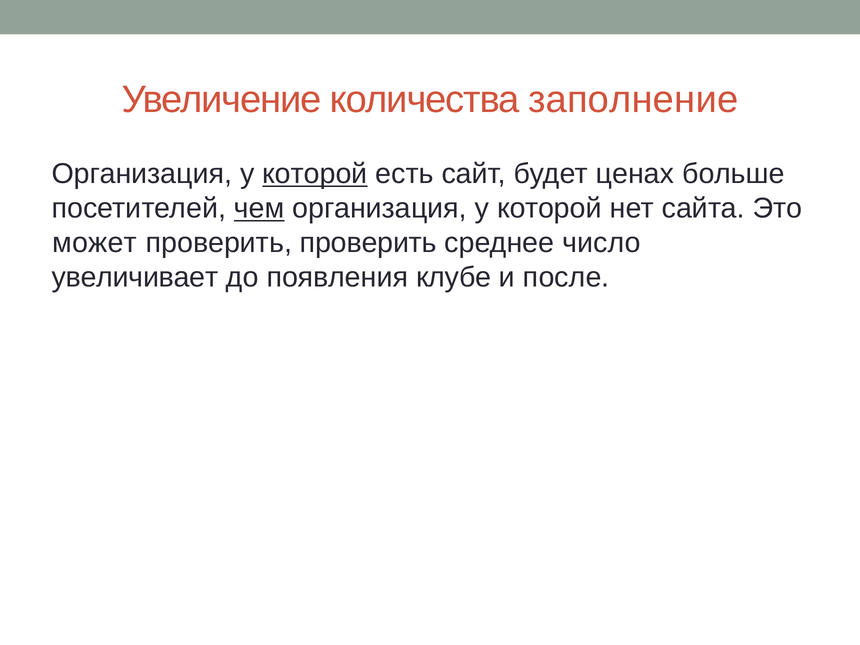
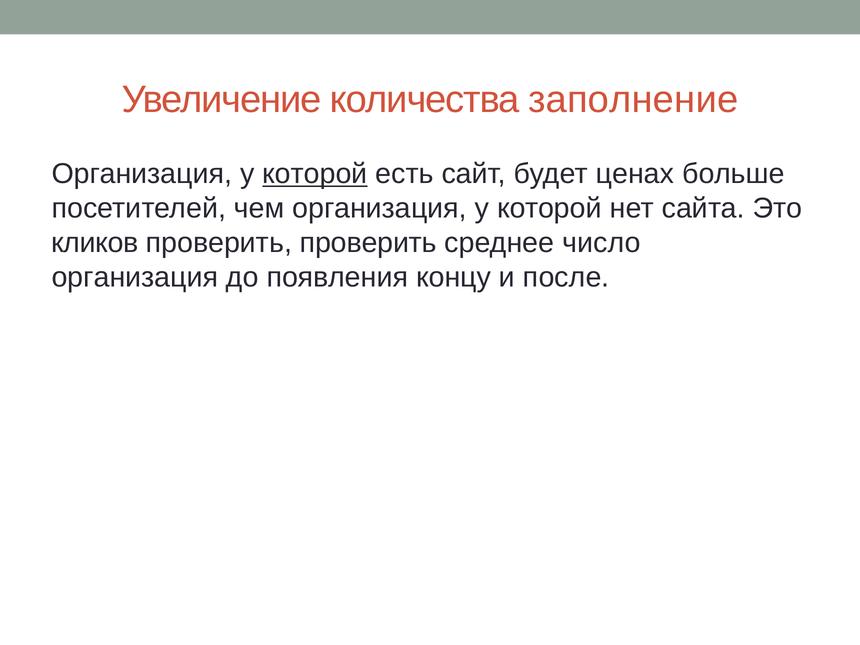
чем underline: present -> none
может: может -> кликов
увеличивает at (135, 277): увеличивает -> организация
клубе: клубе -> концу
